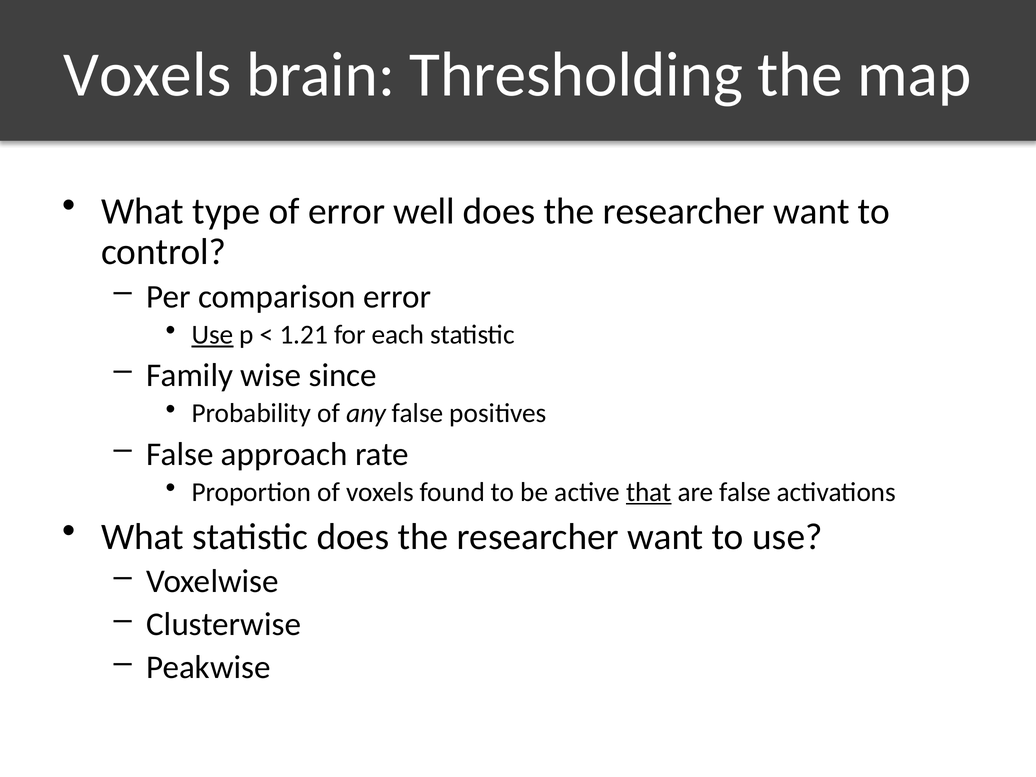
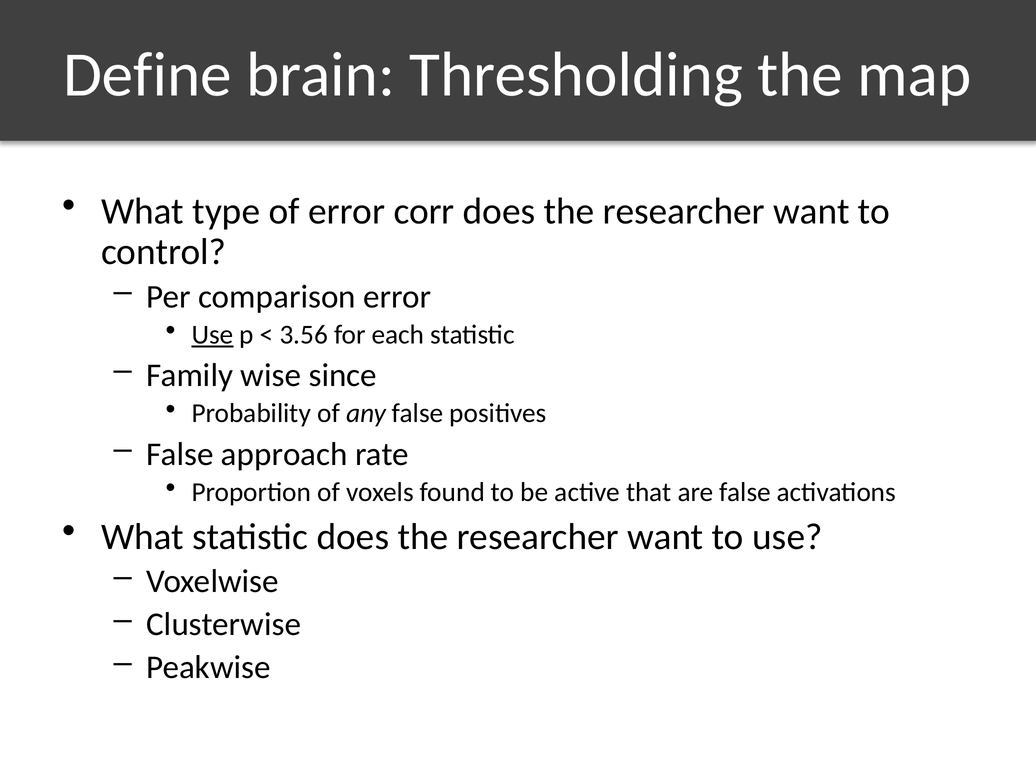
Voxels at (147, 75): Voxels -> Define
well: well -> corr
1.21: 1.21 -> 3.56
that underline: present -> none
